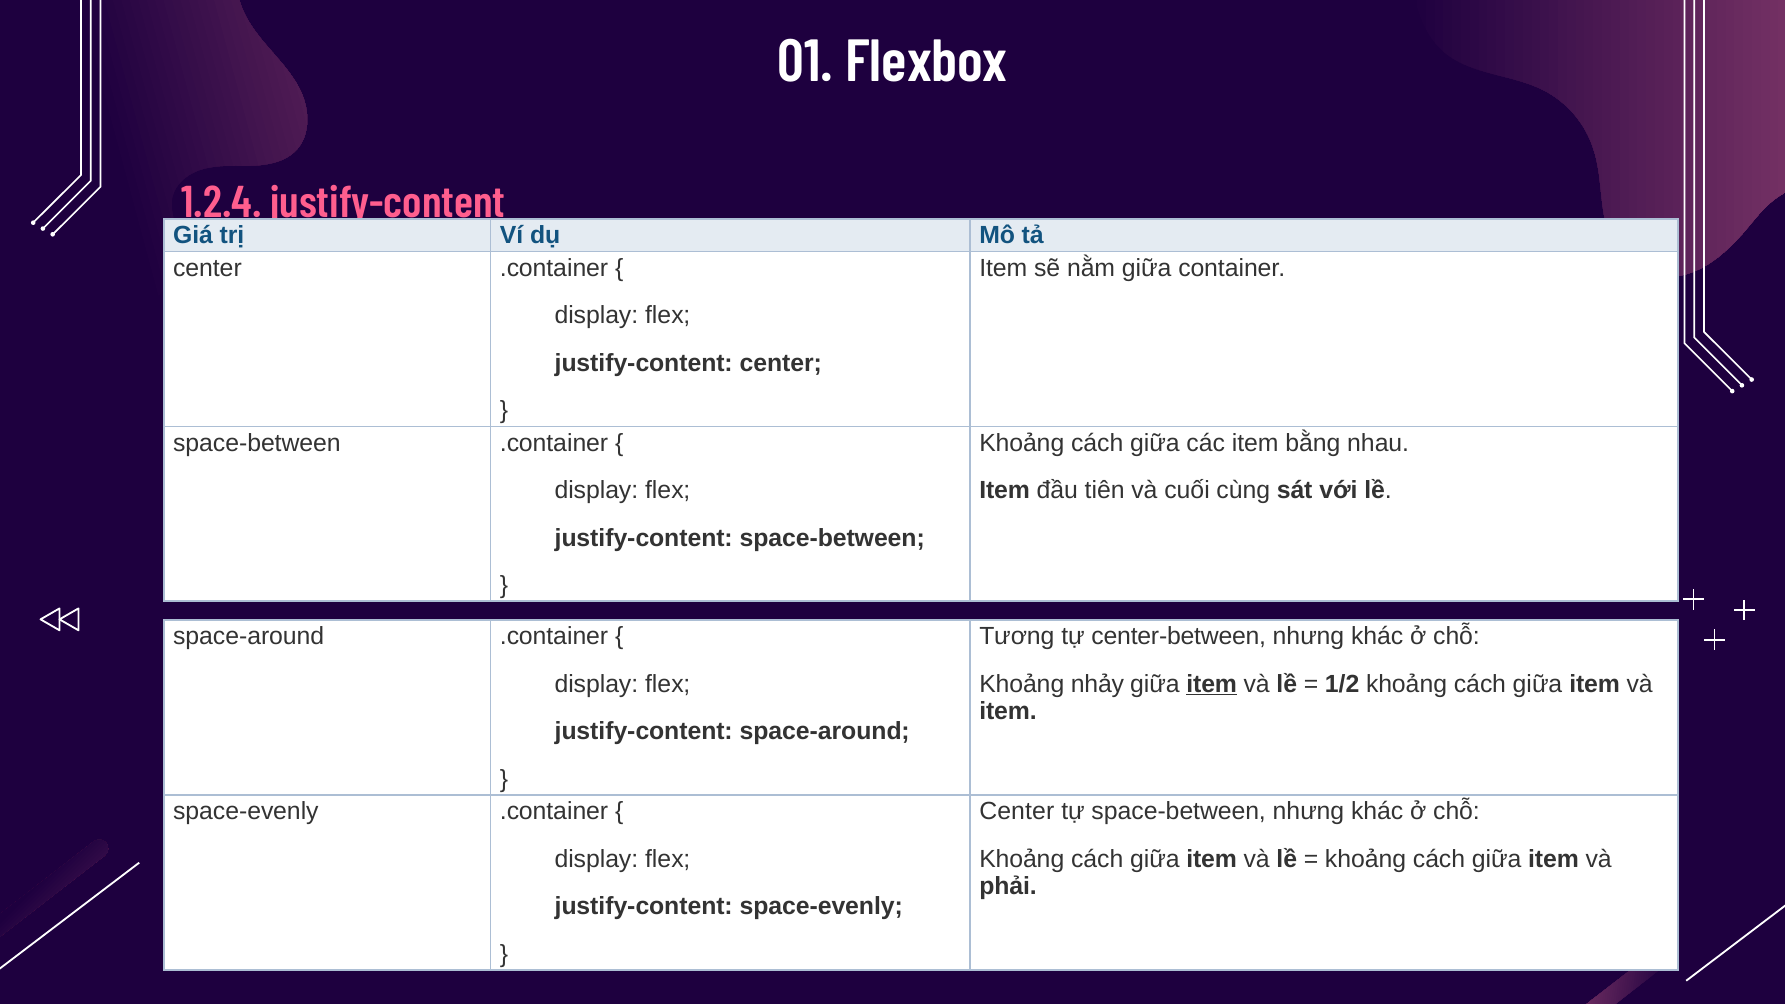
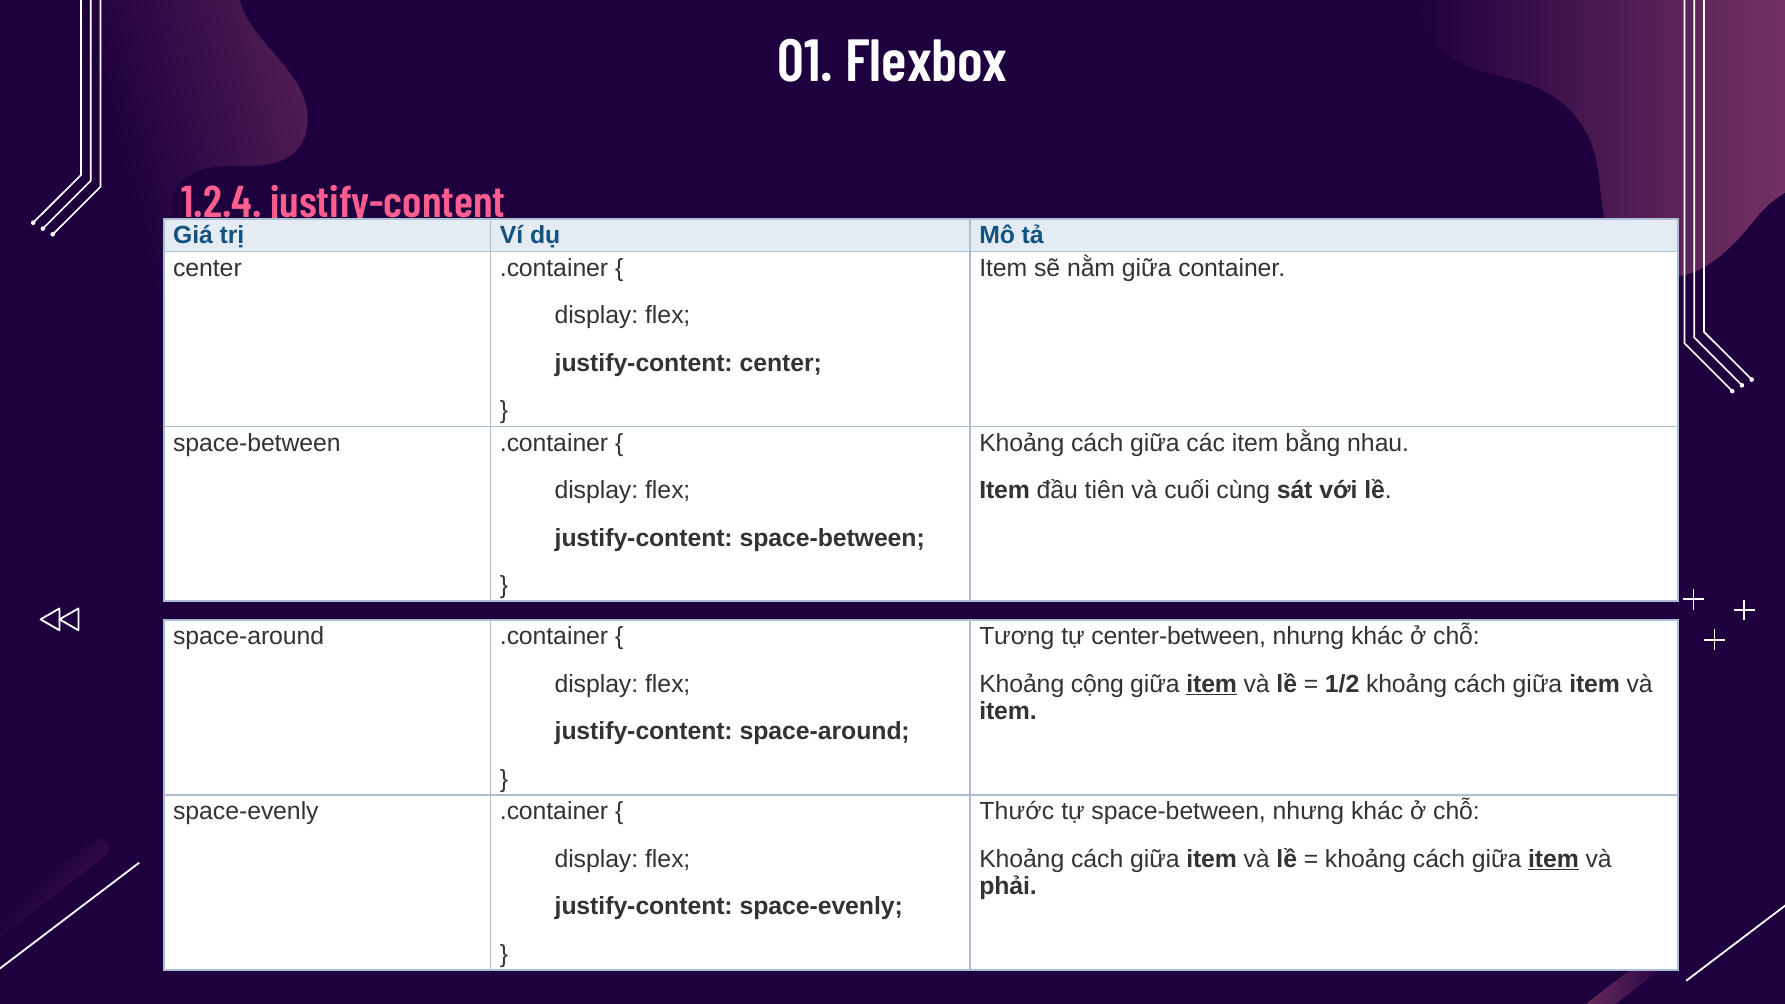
nhảy: nhảy -> cộng
Center at (1017, 812): Center -> Thước
item at (1553, 859) underline: none -> present
